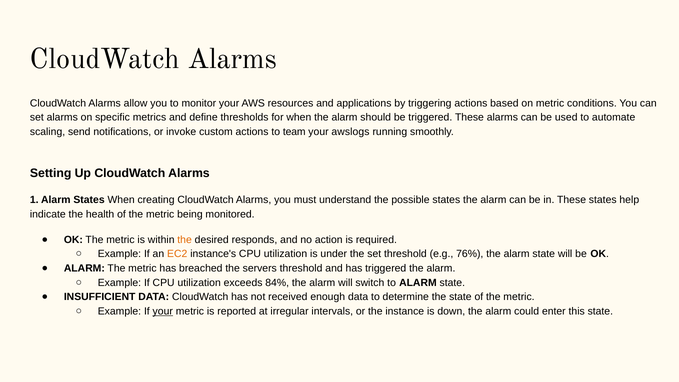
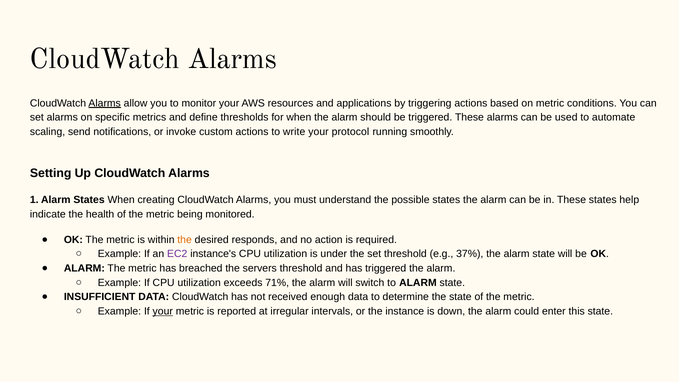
Alarms at (105, 103) underline: none -> present
team: team -> write
awslogs: awslogs -> protocol
EC2 colour: orange -> purple
76%: 76% -> 37%
84%: 84% -> 71%
